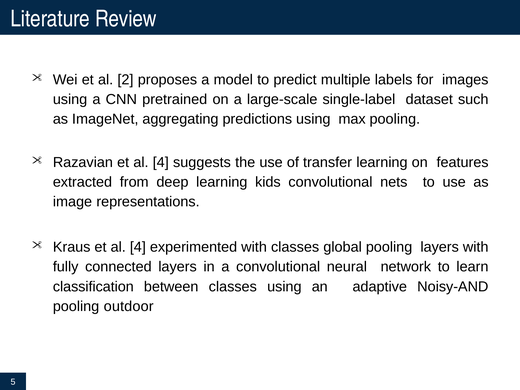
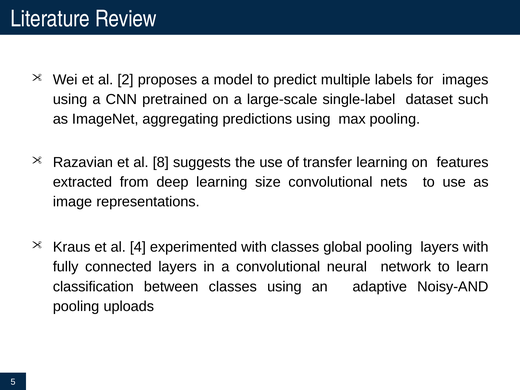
Razavian et al 4: 4 -> 8
kids: kids -> size
outdoor: outdoor -> uploads
